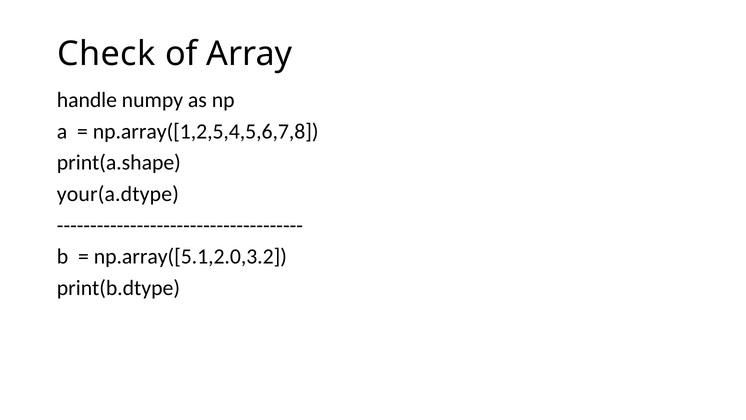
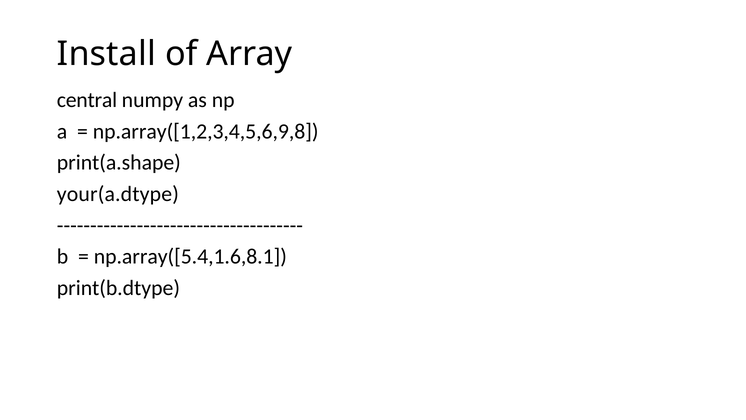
Check: Check -> Install
handle: handle -> central
np.array([1,2,5,4,5,6,7,8: np.array([1,2,5,4,5,6,7,8 -> np.array([1,2,3,4,5,6,9,8
np.array([5.1,2.0,3.2: np.array([5.1,2.0,3.2 -> np.array([5.4,1.6,8.1
